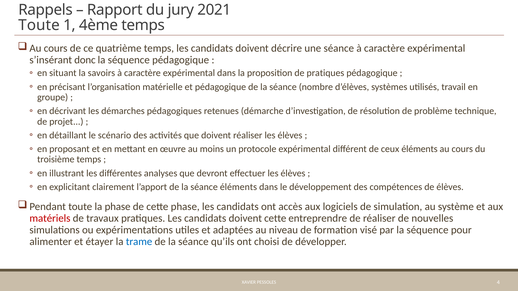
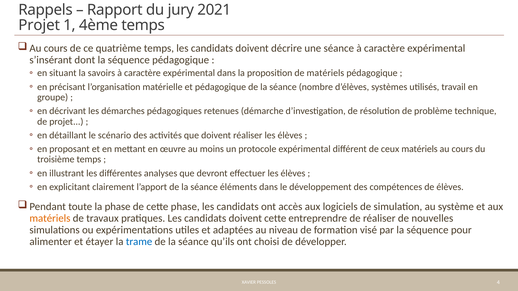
Toute at (39, 25): Toute -> Projet
donc: donc -> dont
de pratiques: pratiques -> matériels
ceux éléments: éléments -> matériels
matériels at (50, 218) colour: red -> orange
